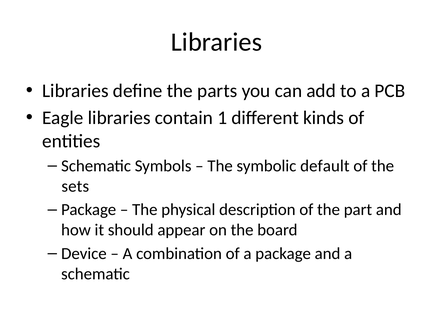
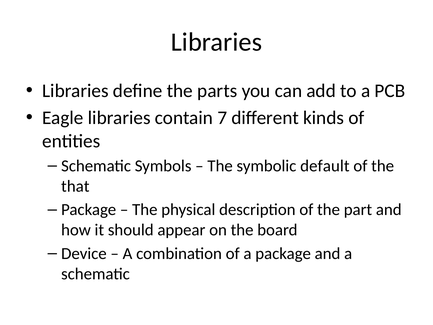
1: 1 -> 7
sets: sets -> that
